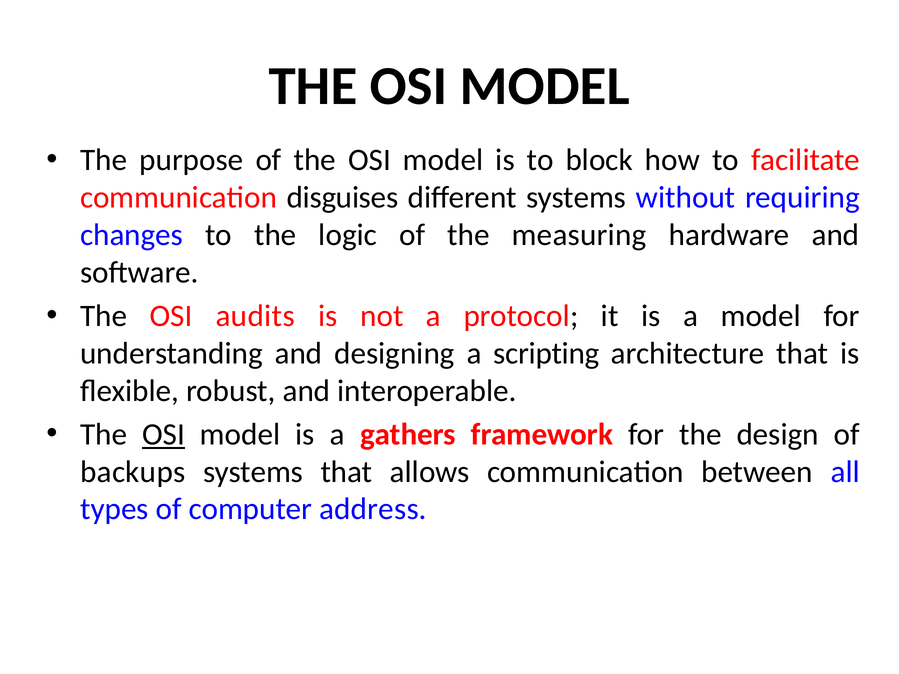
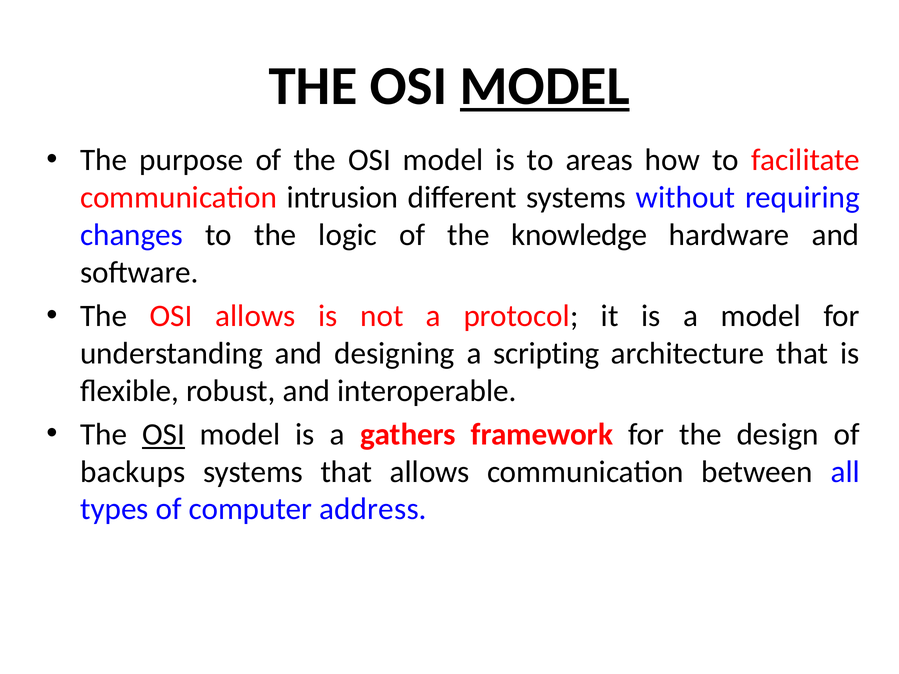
MODEL at (545, 86) underline: none -> present
block: block -> areas
disguises: disguises -> intrusion
measuring: measuring -> knowledge
OSI audits: audits -> allows
